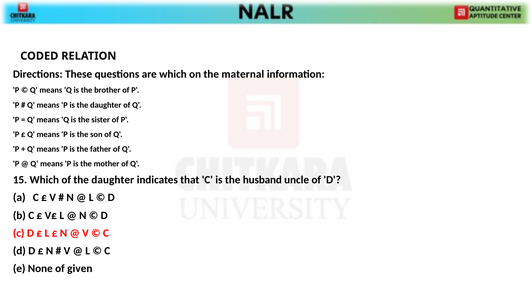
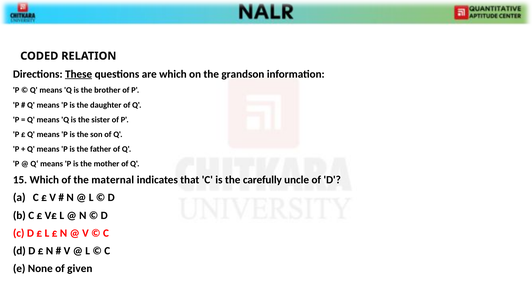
These underline: none -> present
maternal: maternal -> grandson
of the daughter: daughter -> maternal
husband: husband -> carefully
